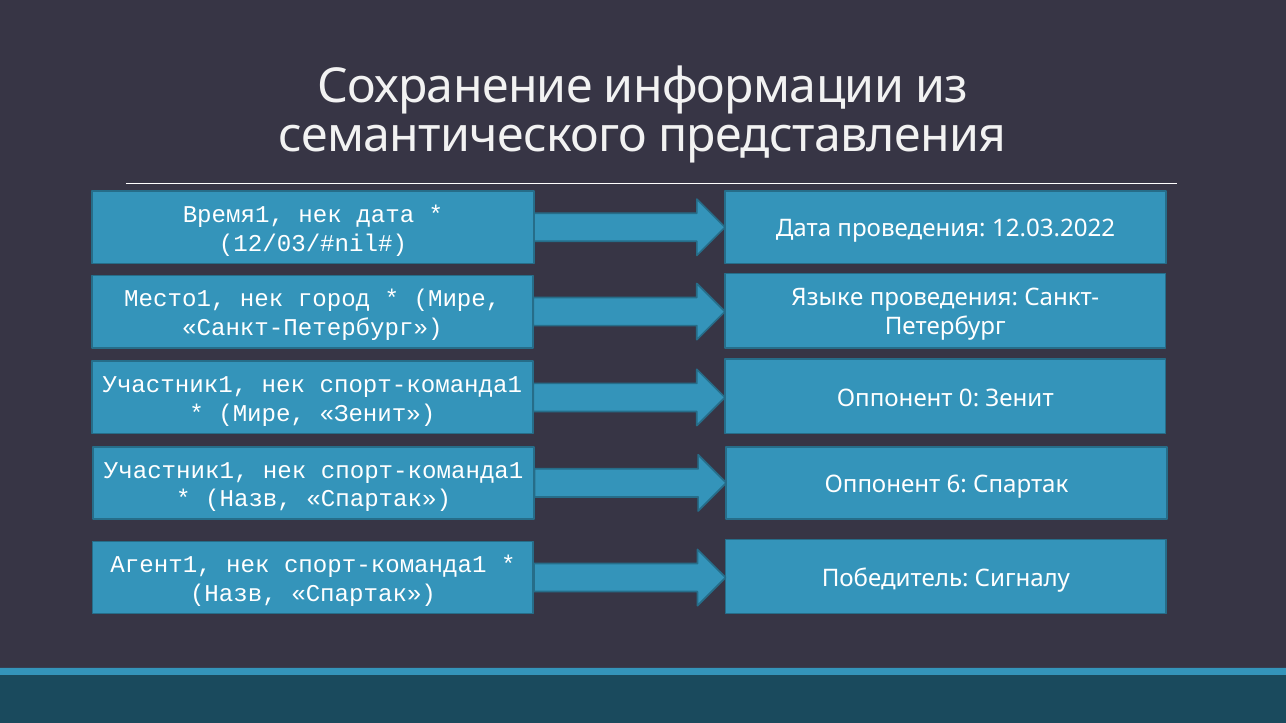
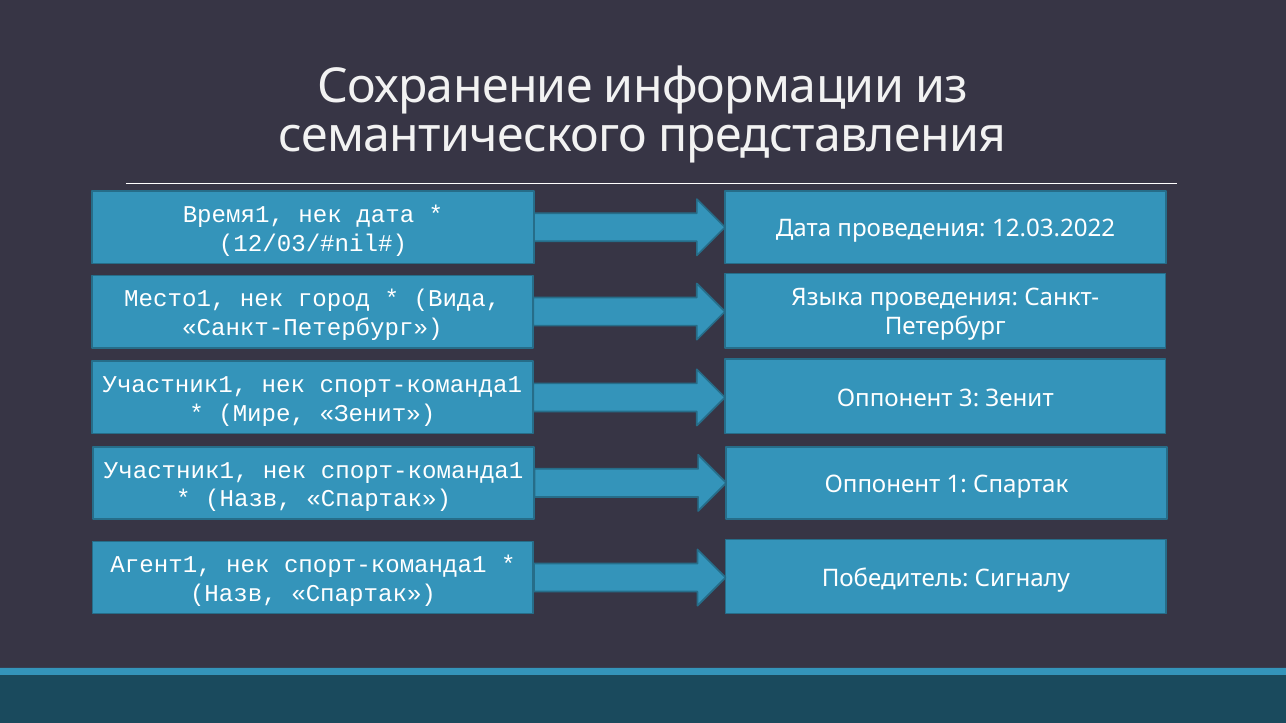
Мире at (457, 299): Мире -> Вида
Языке: Языке -> Языка
0: 0 -> 3
6: 6 -> 1
